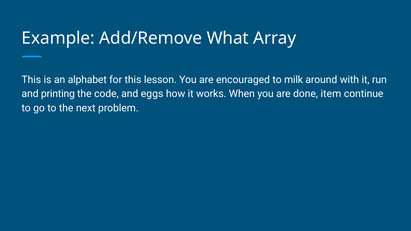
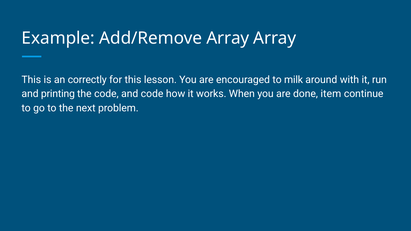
Add/Remove What: What -> Array
alphabet: alphabet -> correctly
and eggs: eggs -> code
